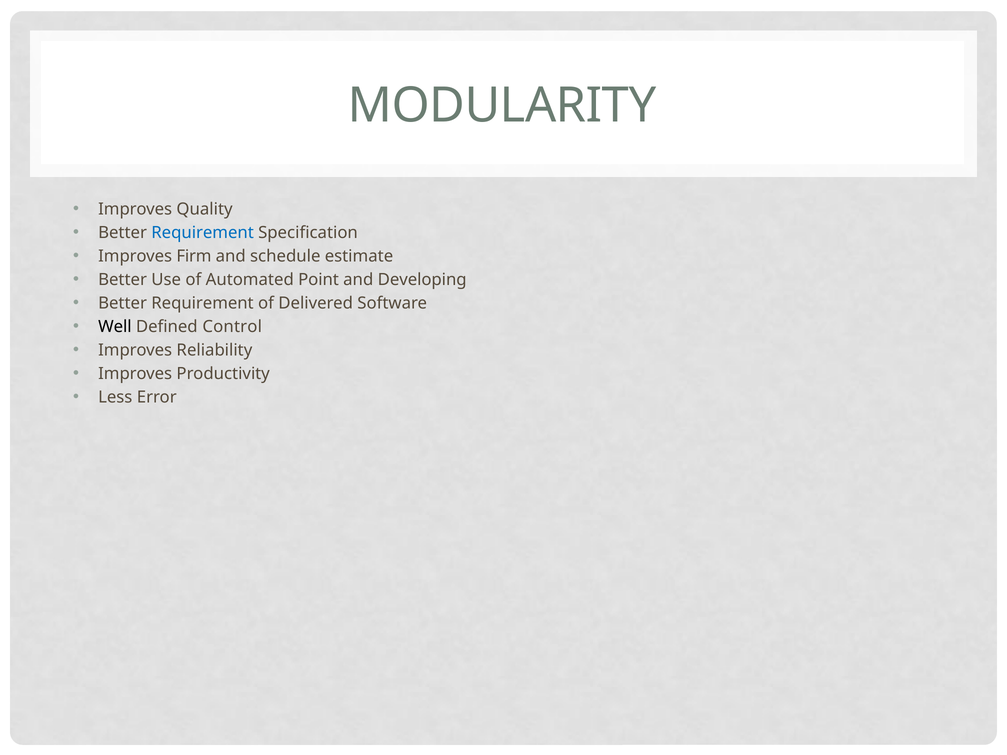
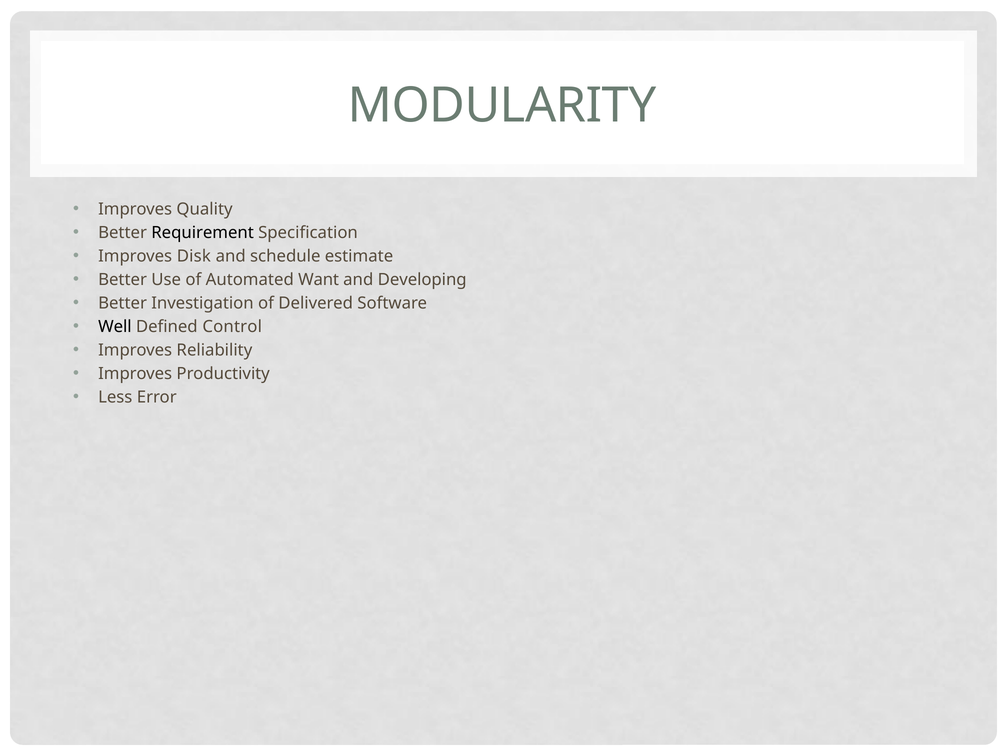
Requirement at (203, 233) colour: blue -> black
Firm: Firm -> Disk
Point: Point -> Want
Requirement at (203, 303): Requirement -> Investigation
